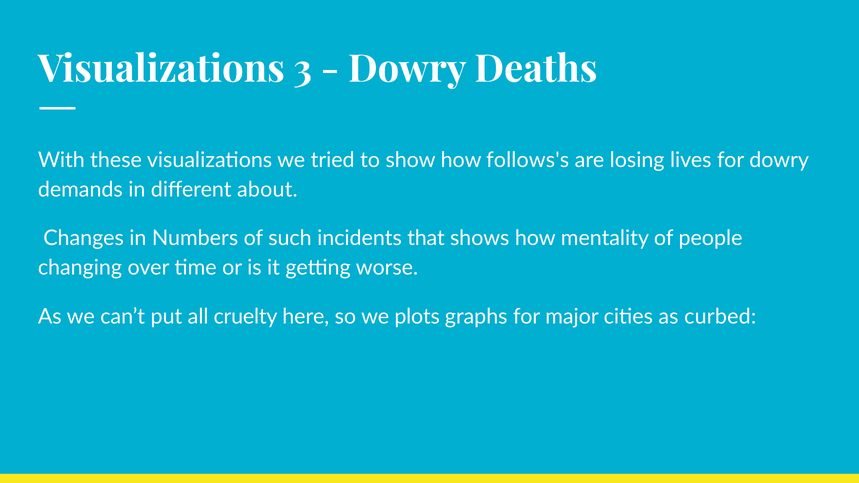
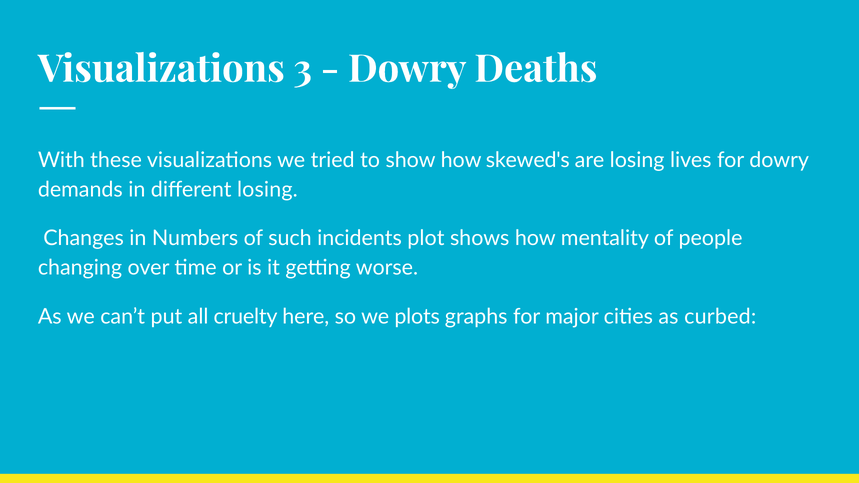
follows's: follows's -> skewed's
different about: about -> losing
that: that -> plot
